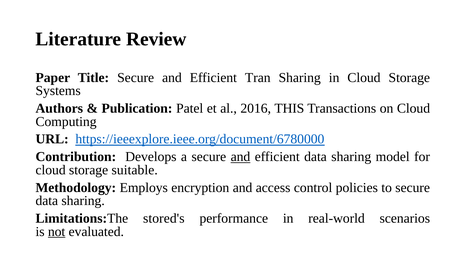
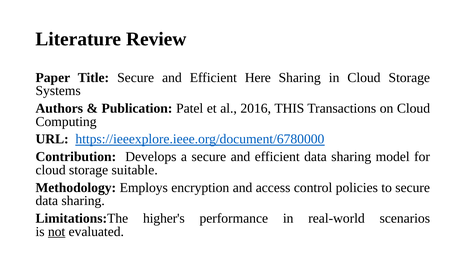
Tran: Tran -> Here
and at (240, 157) underline: present -> none
stored's: stored's -> higher's
